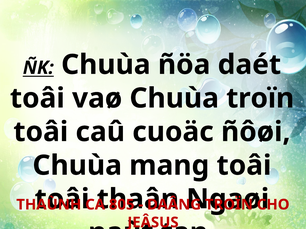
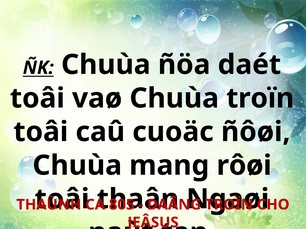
mang toâi: toâi -> rôøi
